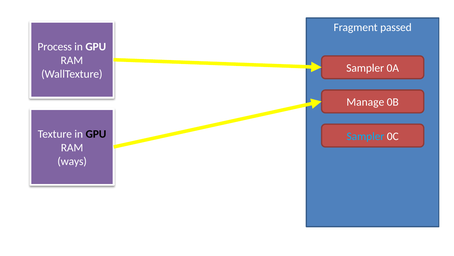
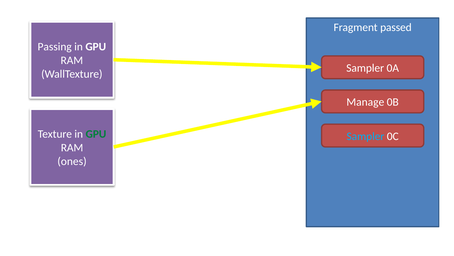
Process: Process -> Passing
GPU at (96, 134) colour: black -> green
ways: ways -> ones
